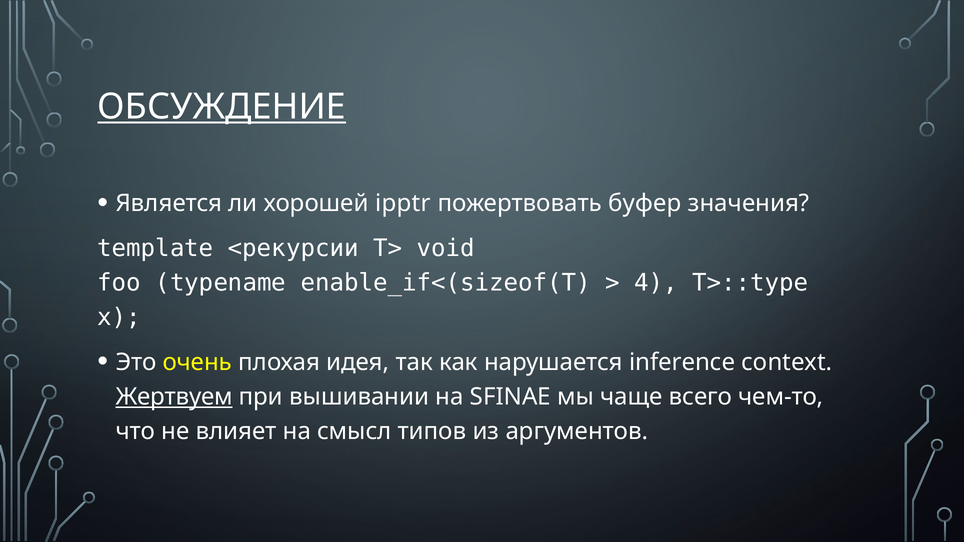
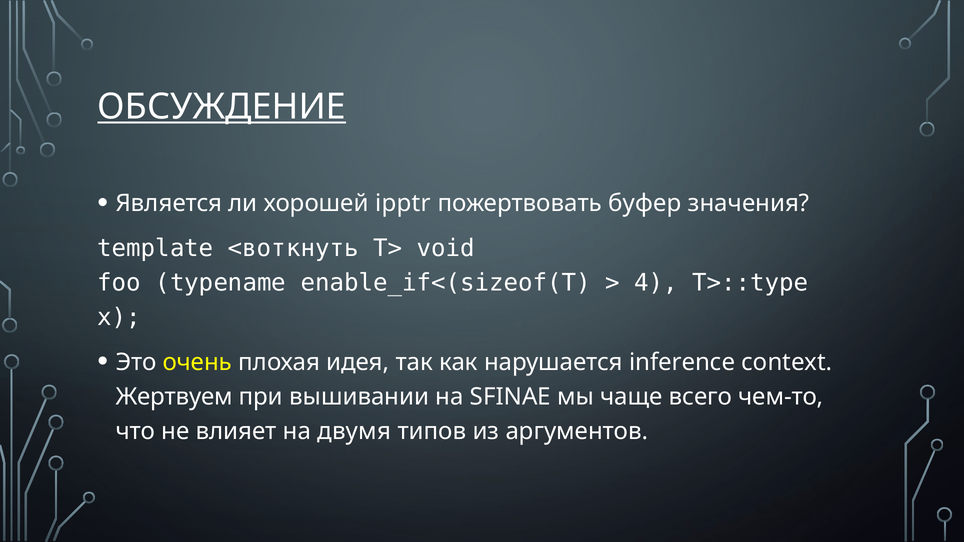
<рекурсии: <рекурсии -> <воткнуть
Жертвуем underline: present -> none
смысл: смысл -> двумя
